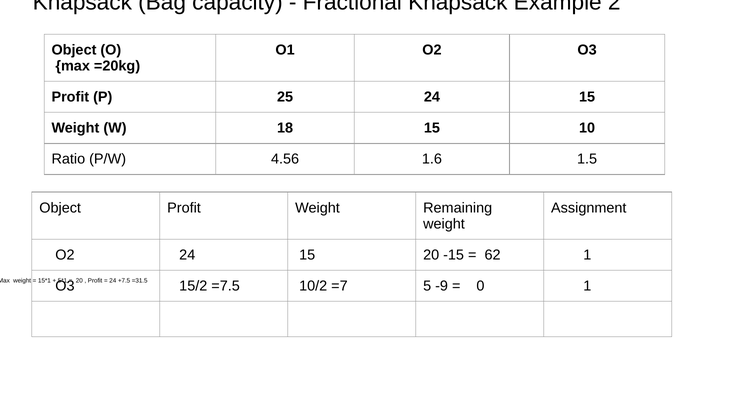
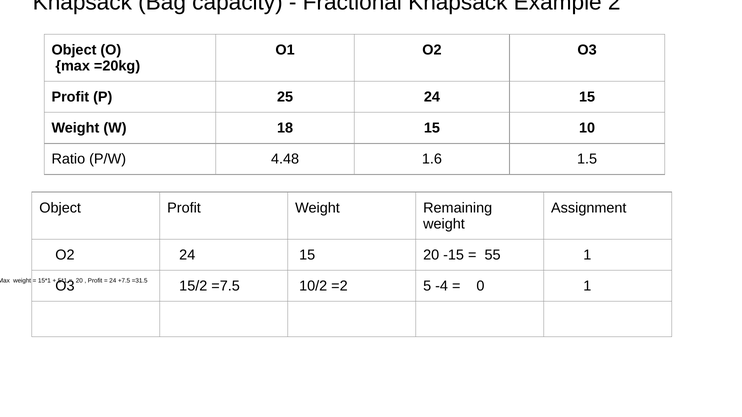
4.56: 4.56 -> 4.48
62: 62 -> 55
=7: =7 -> =2
-9: -9 -> -4
